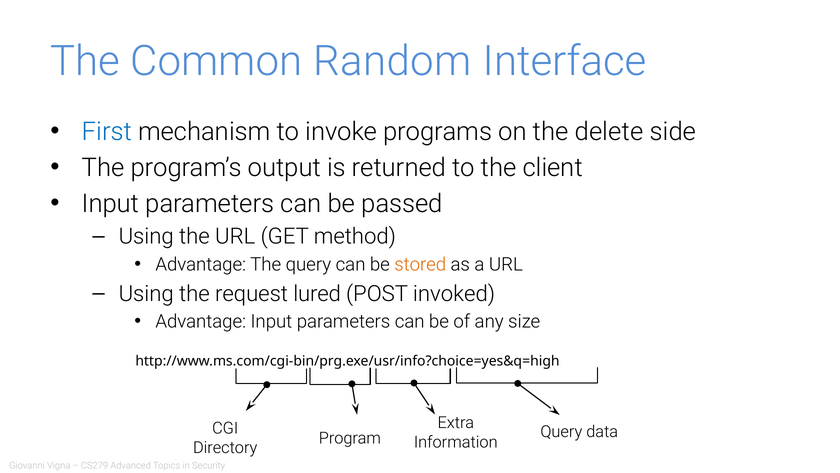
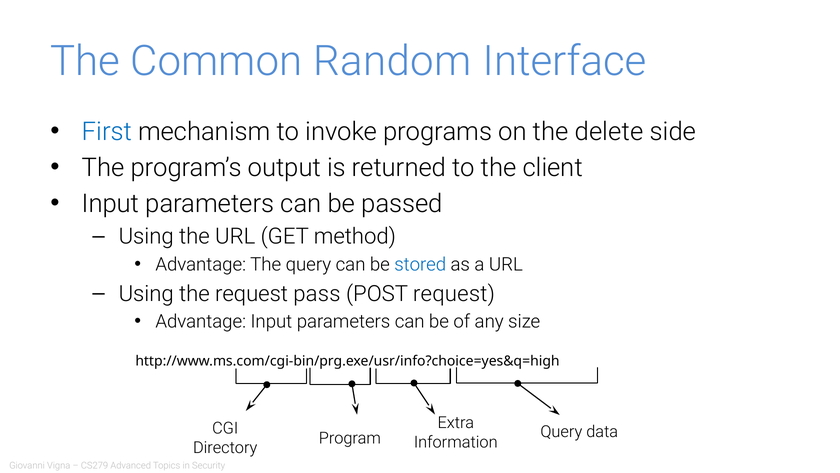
stored colour: orange -> blue
lured: lured -> pass
POST invoked: invoked -> request
